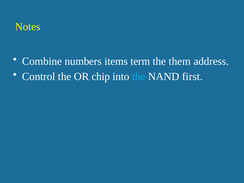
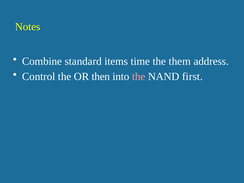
numbers: numbers -> standard
term: term -> time
chip: chip -> then
the at (139, 77) colour: light blue -> pink
